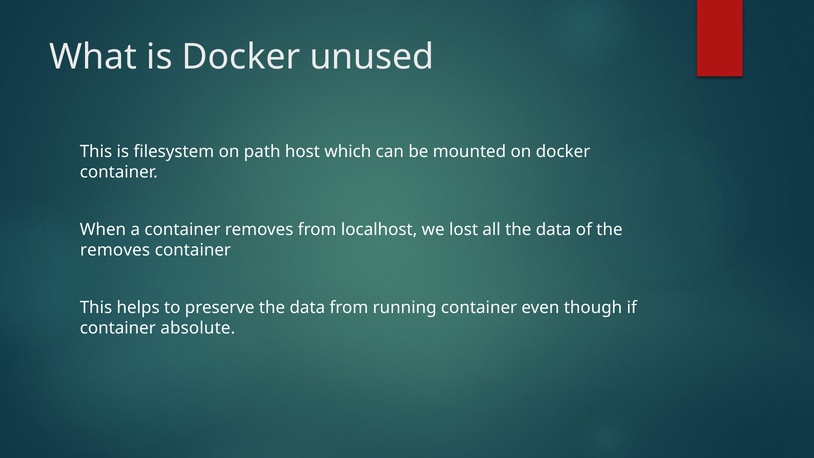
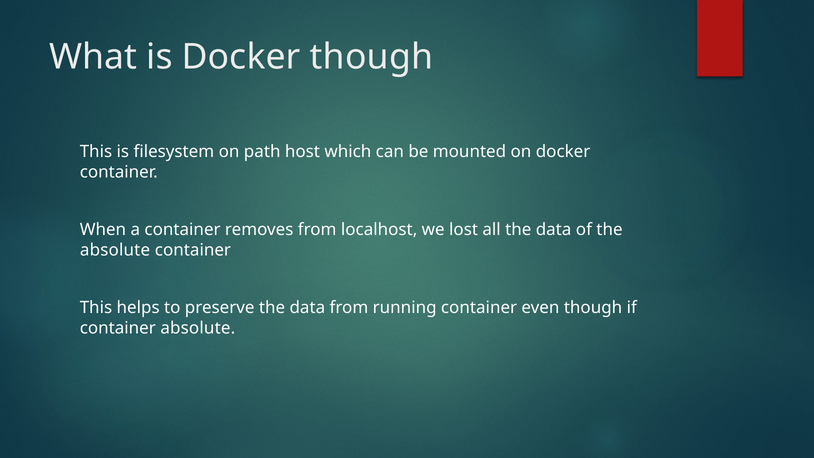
Docker unused: unused -> though
removes at (115, 250): removes -> absolute
